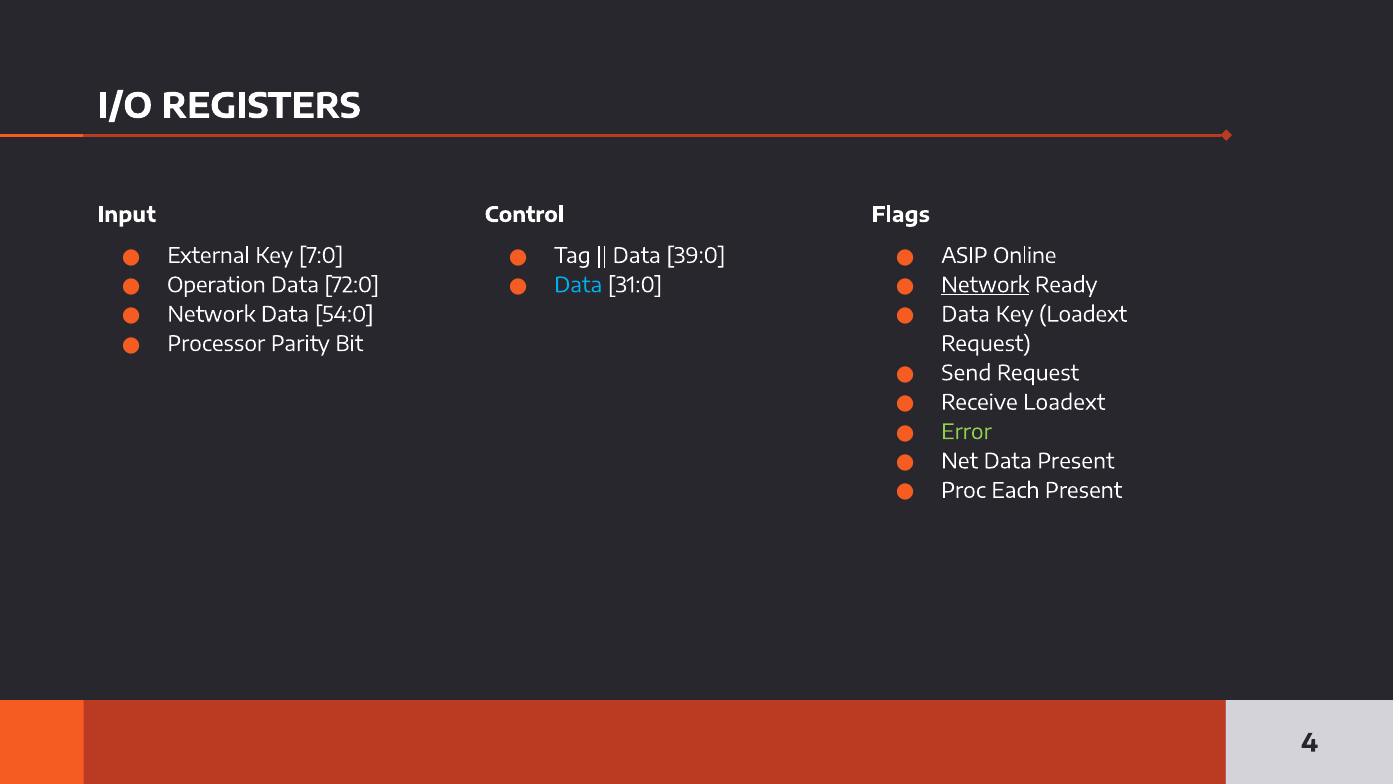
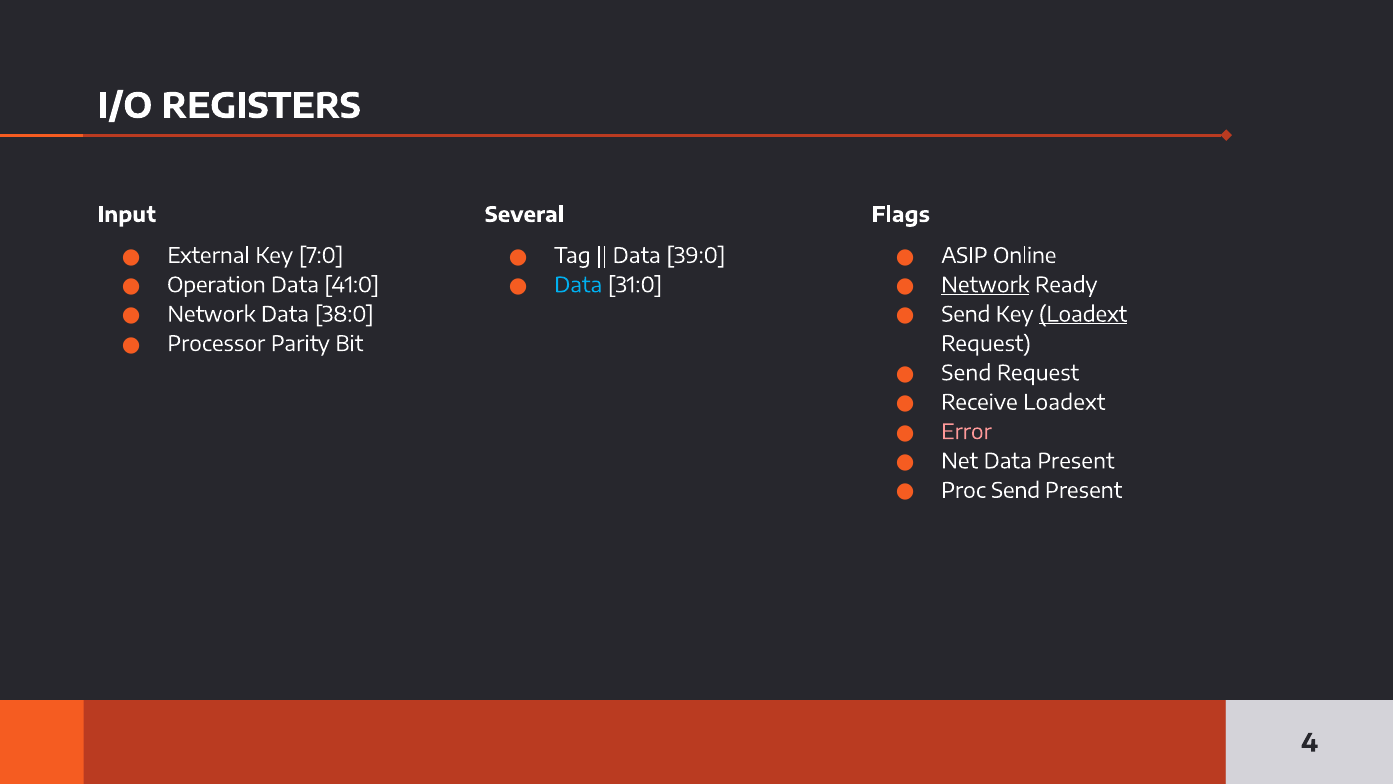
Control: Control -> Several
72:0: 72:0 -> 41:0
54:0: 54:0 -> 38:0
Data at (966, 314): Data -> Send
Loadext at (1083, 314) underline: none -> present
Error colour: light green -> pink
Proc Each: Each -> Send
